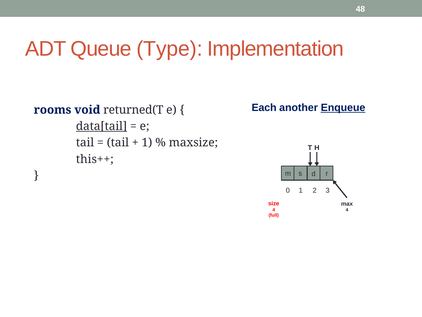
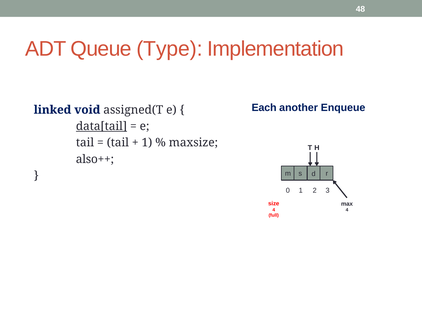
Enqueue underline: present -> none
rooms: rooms -> linked
returned(T: returned(T -> assigned(T
this++: this++ -> also++
